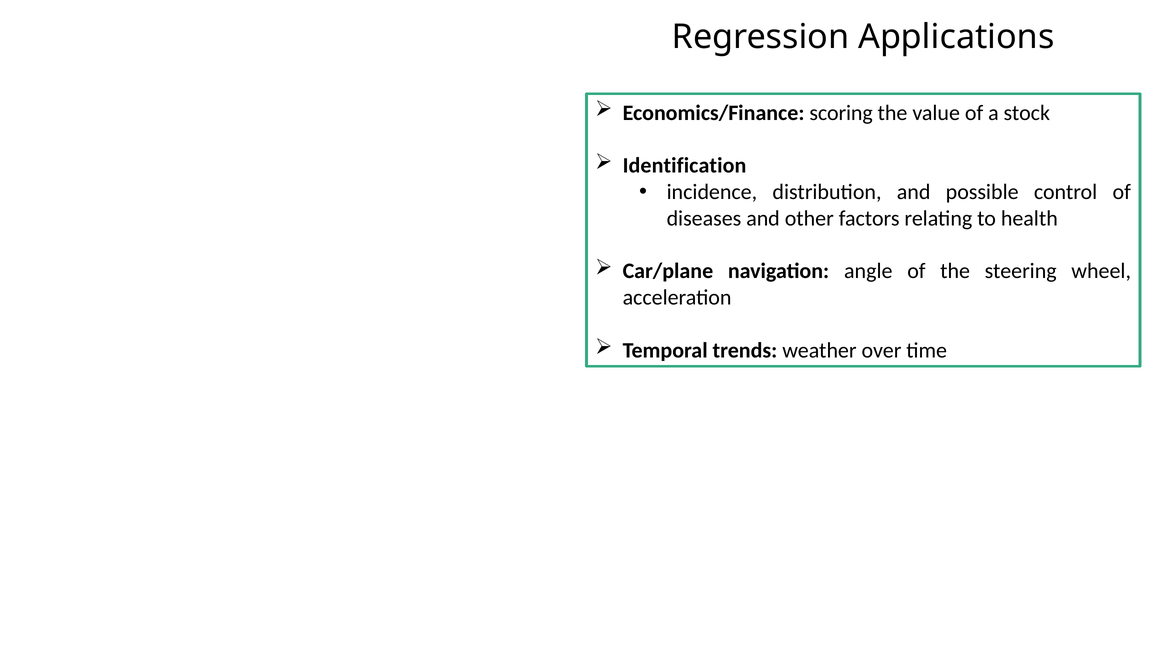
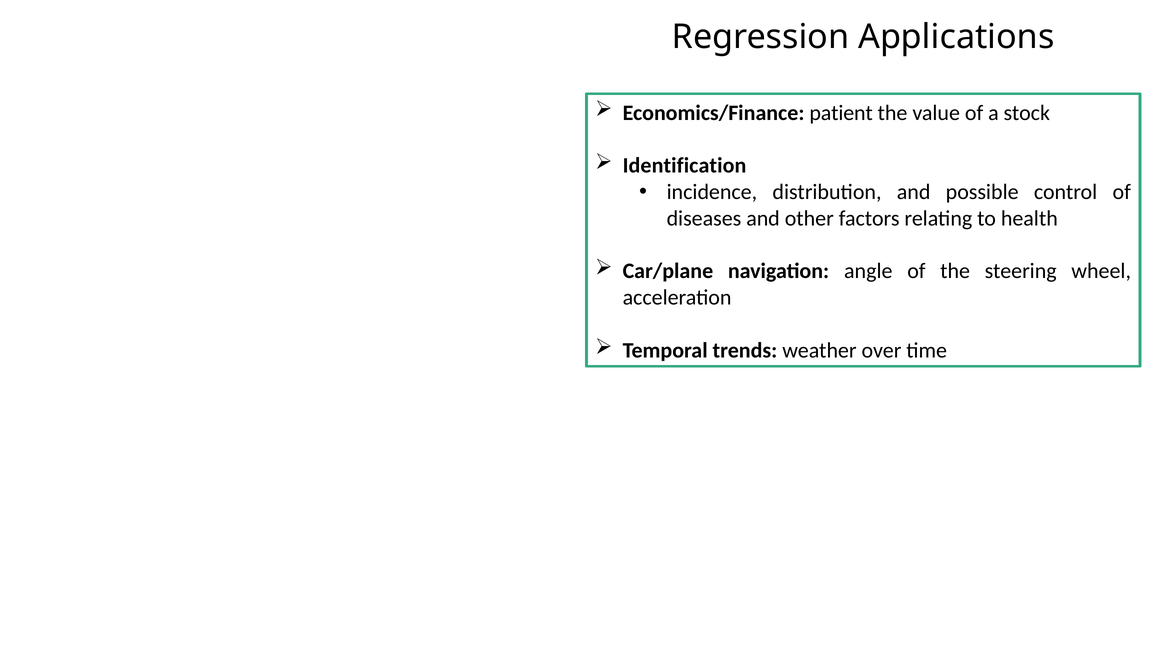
scoring: scoring -> patient
